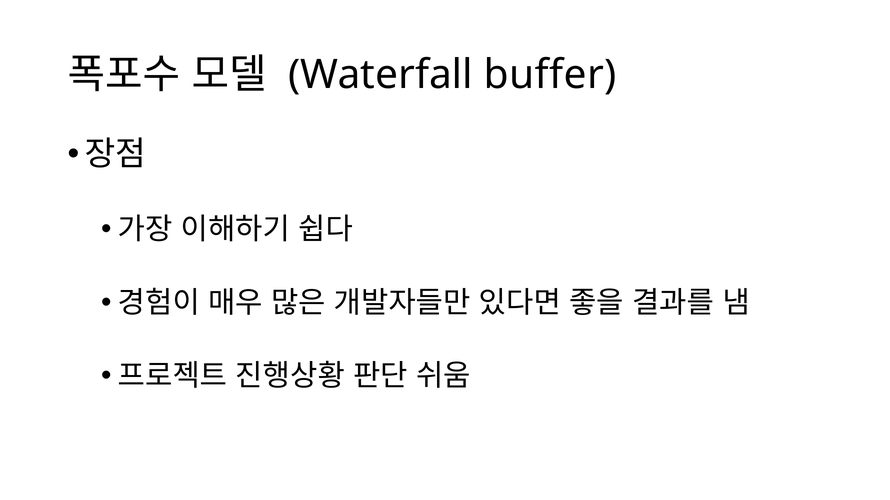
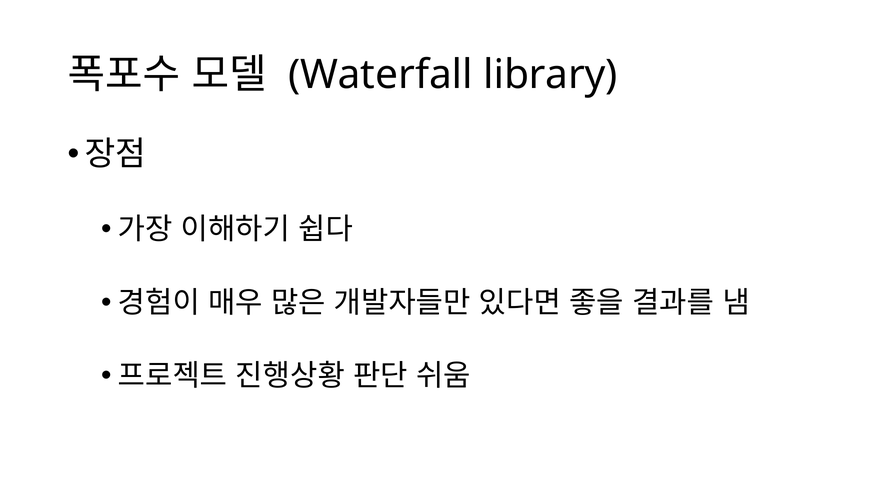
buffer: buffer -> library
